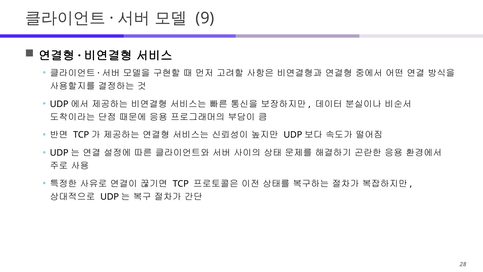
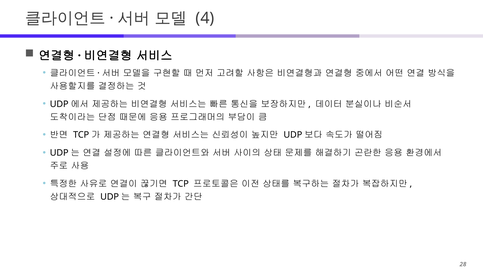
9: 9 -> 4
